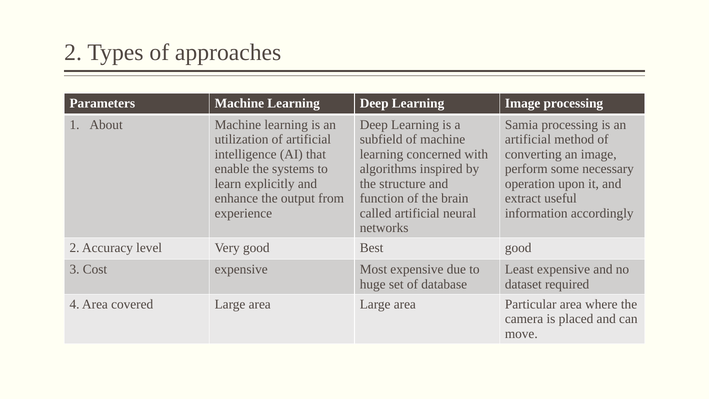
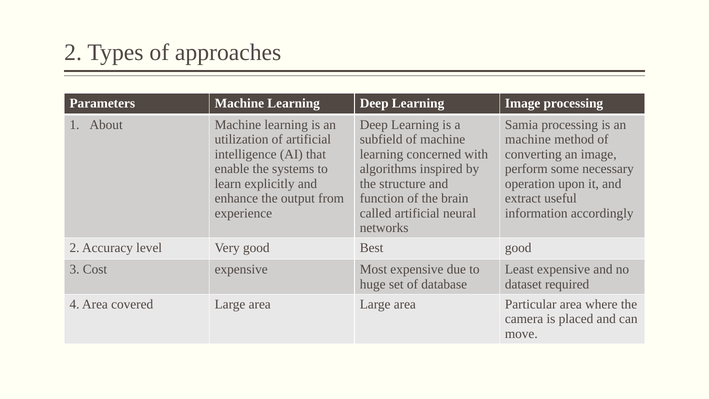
artificial at (528, 139): artificial -> machine
